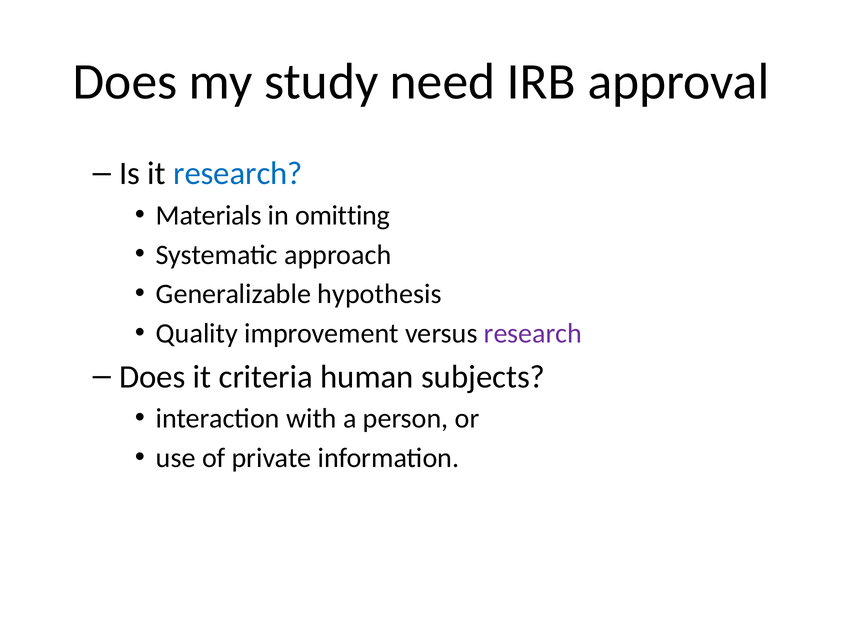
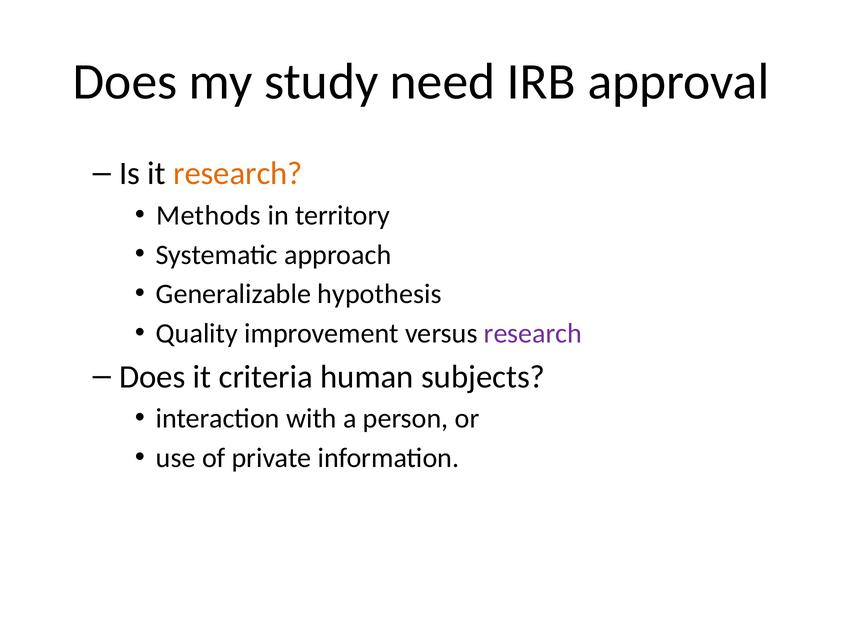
research at (238, 174) colour: blue -> orange
Materials: Materials -> Methods
omitting: omitting -> territory
